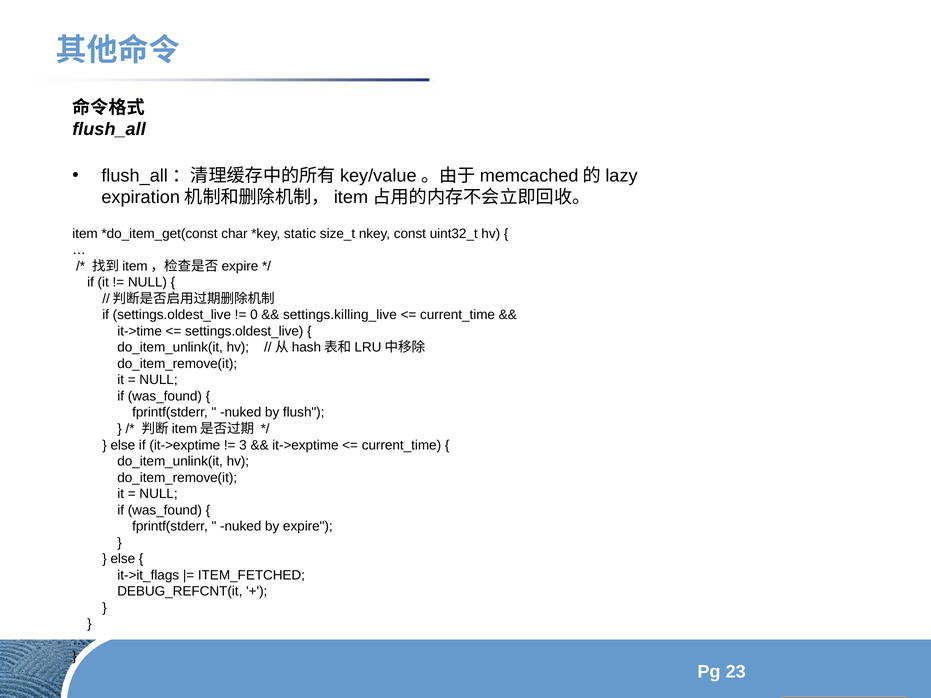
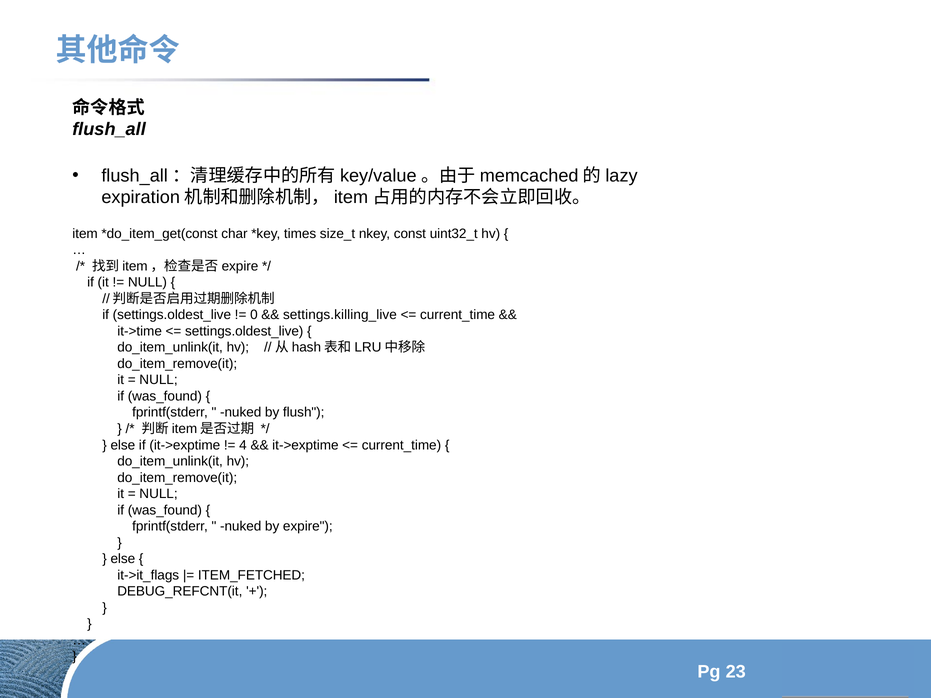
static: static -> times
3: 3 -> 4
